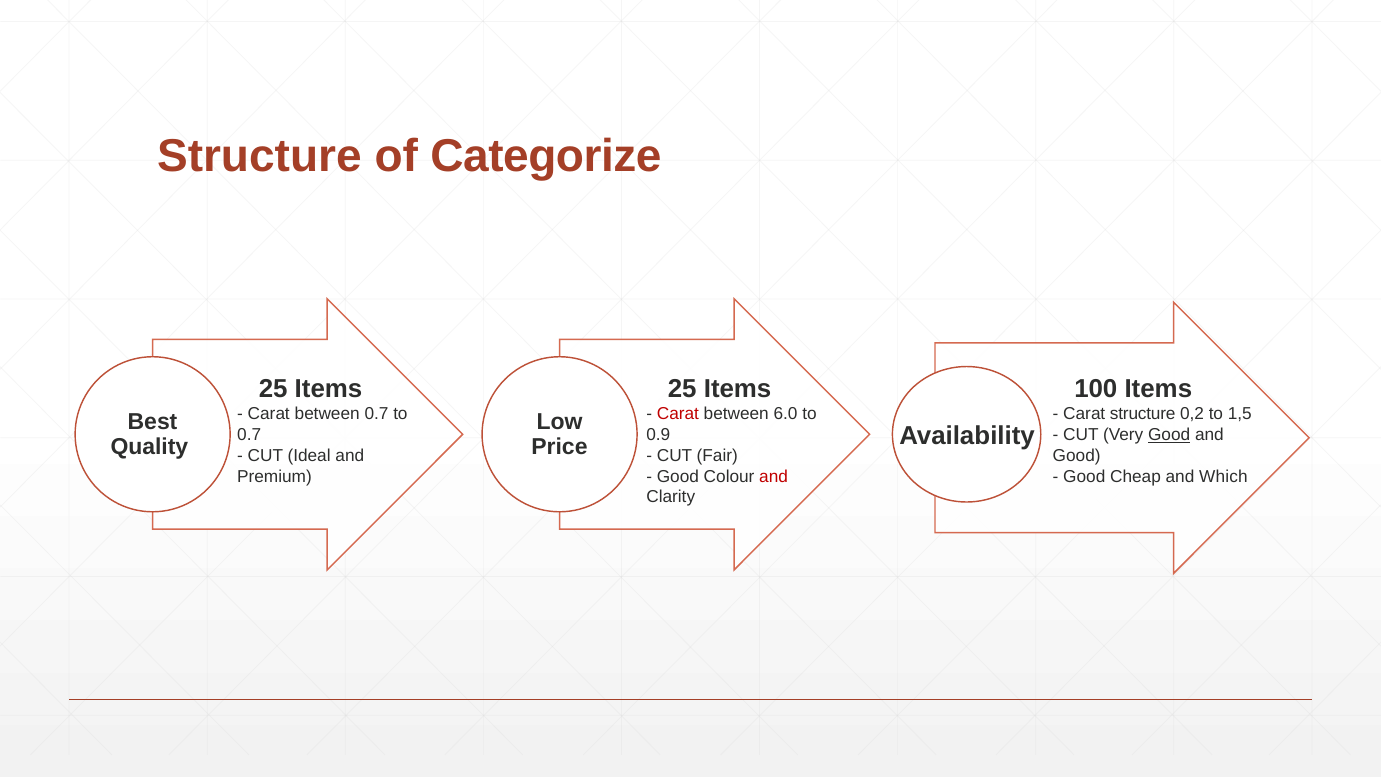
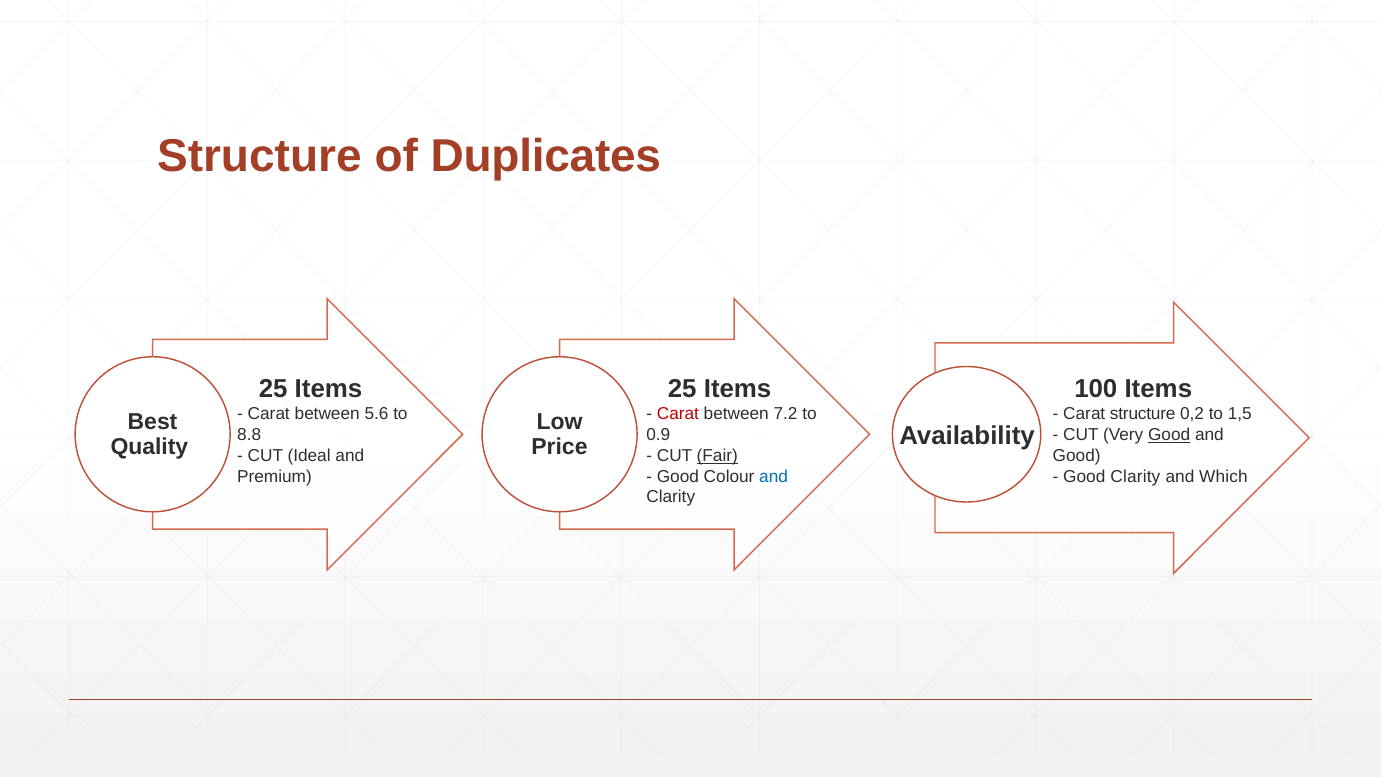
Categorize: Categorize -> Duplicates
between 0.7: 0.7 -> 5.6
6.0: 6.0 -> 7.2
0.7 at (249, 435): 0.7 -> 8.8
Fair underline: none -> present
and at (774, 476) colour: red -> blue
Good Cheap: Cheap -> Clarity
